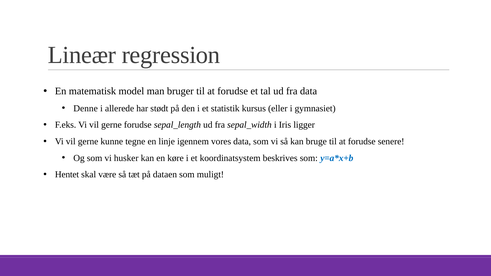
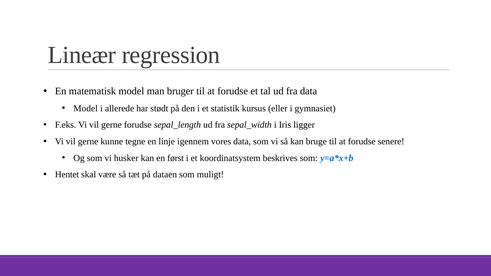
Denne at (86, 108): Denne -> Model
køre: køre -> først
